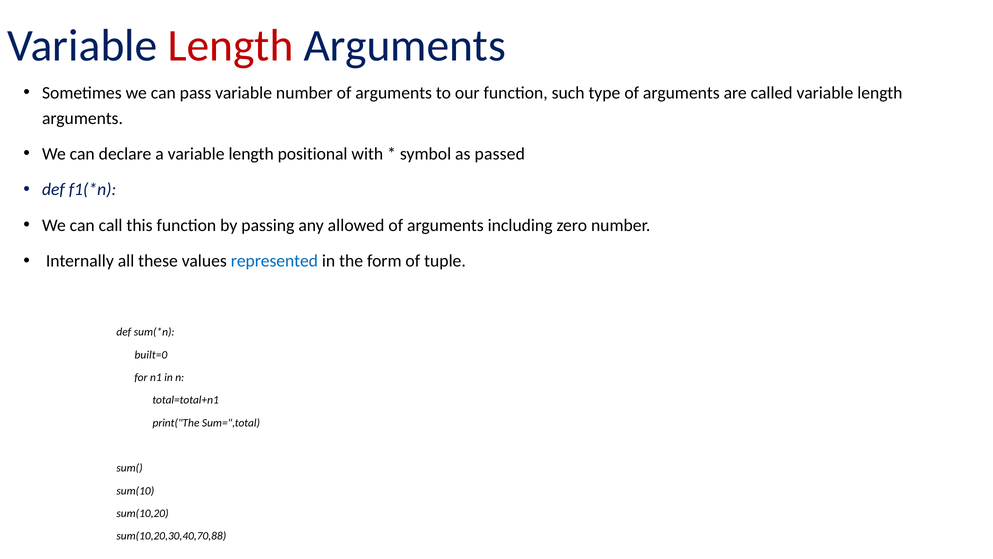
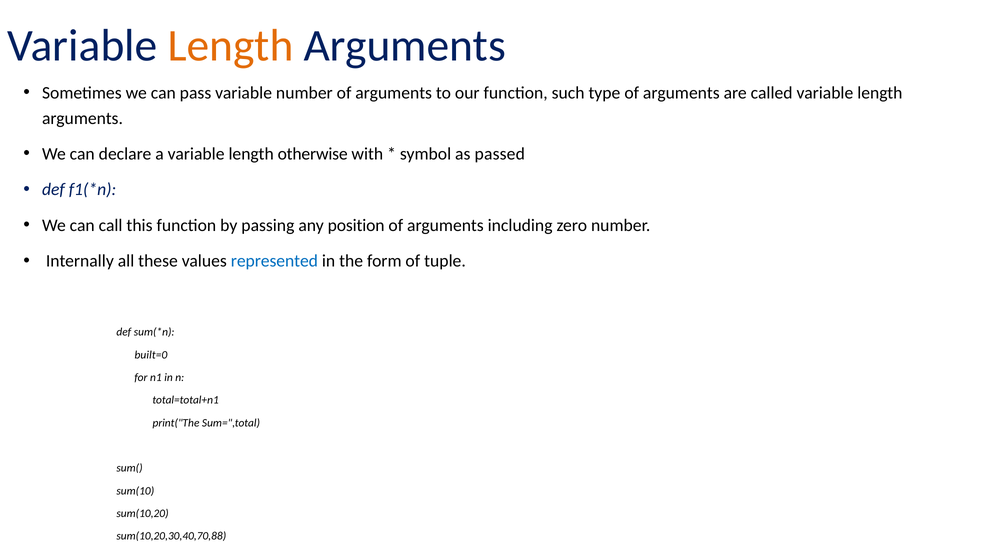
Length at (231, 46) colour: red -> orange
positional: positional -> otherwise
allowed: allowed -> position
